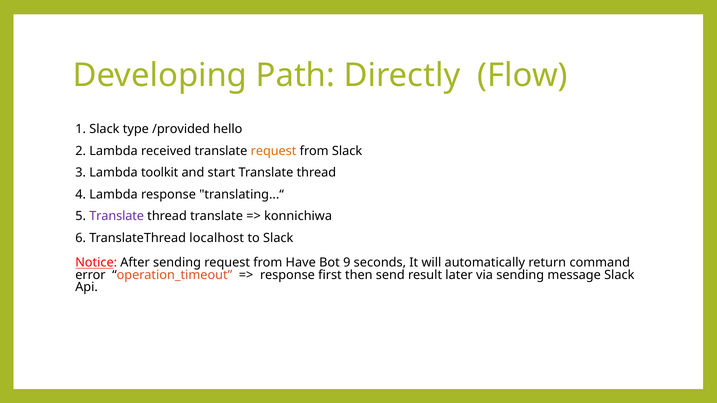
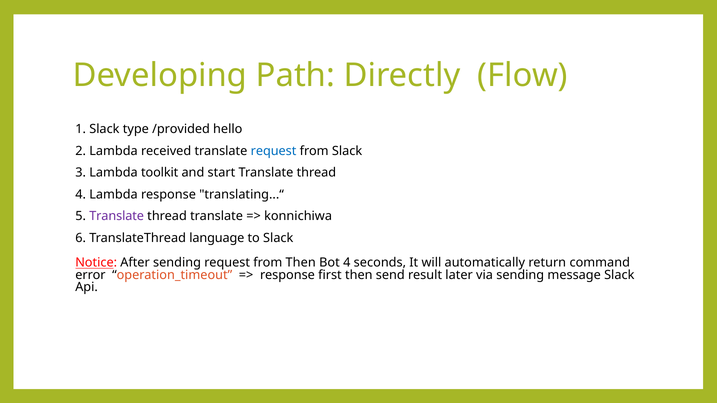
request at (274, 151) colour: orange -> blue
localhost: localhost -> language
from Have: Have -> Then
Bot 9: 9 -> 4
